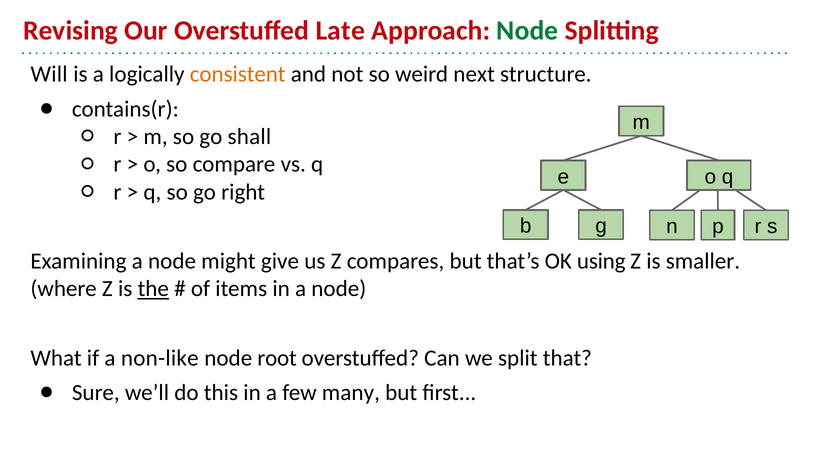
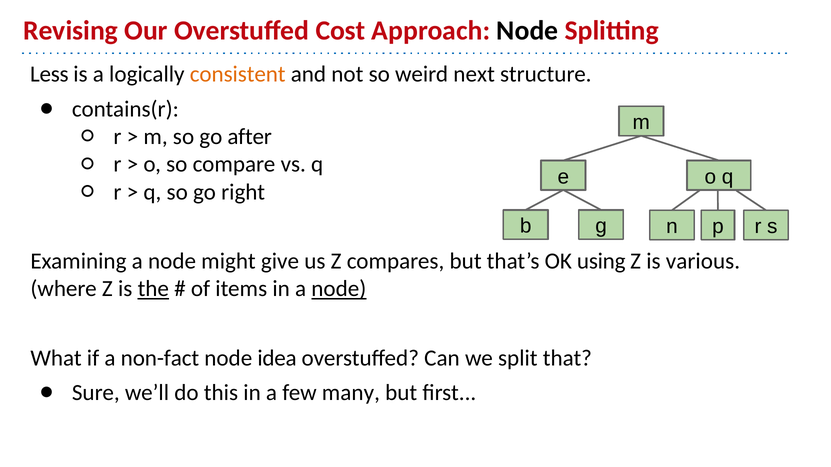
Late: Late -> Cost
Node at (527, 30) colour: green -> black
Will: Will -> Less
shall: shall -> after
smaller: smaller -> various
node at (339, 289) underline: none -> present
non-like: non-like -> non-fact
root: root -> idea
